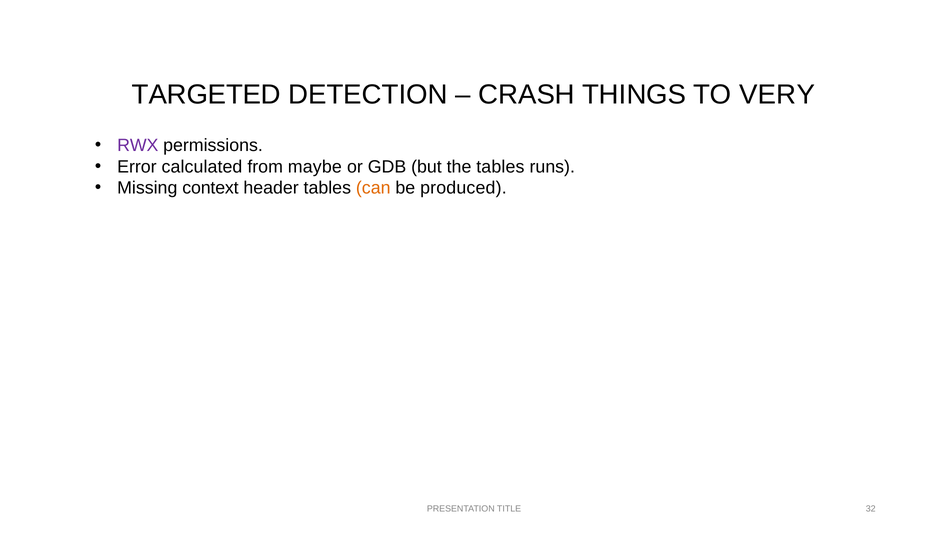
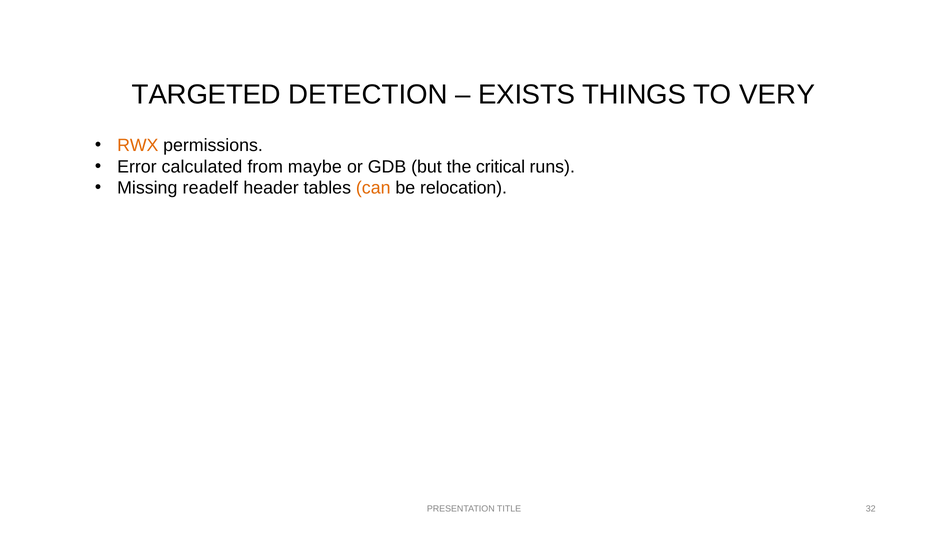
CRASH: CRASH -> EXISTS
RWX colour: purple -> orange
the tables: tables -> critical
context: context -> readelf
produced: produced -> relocation
